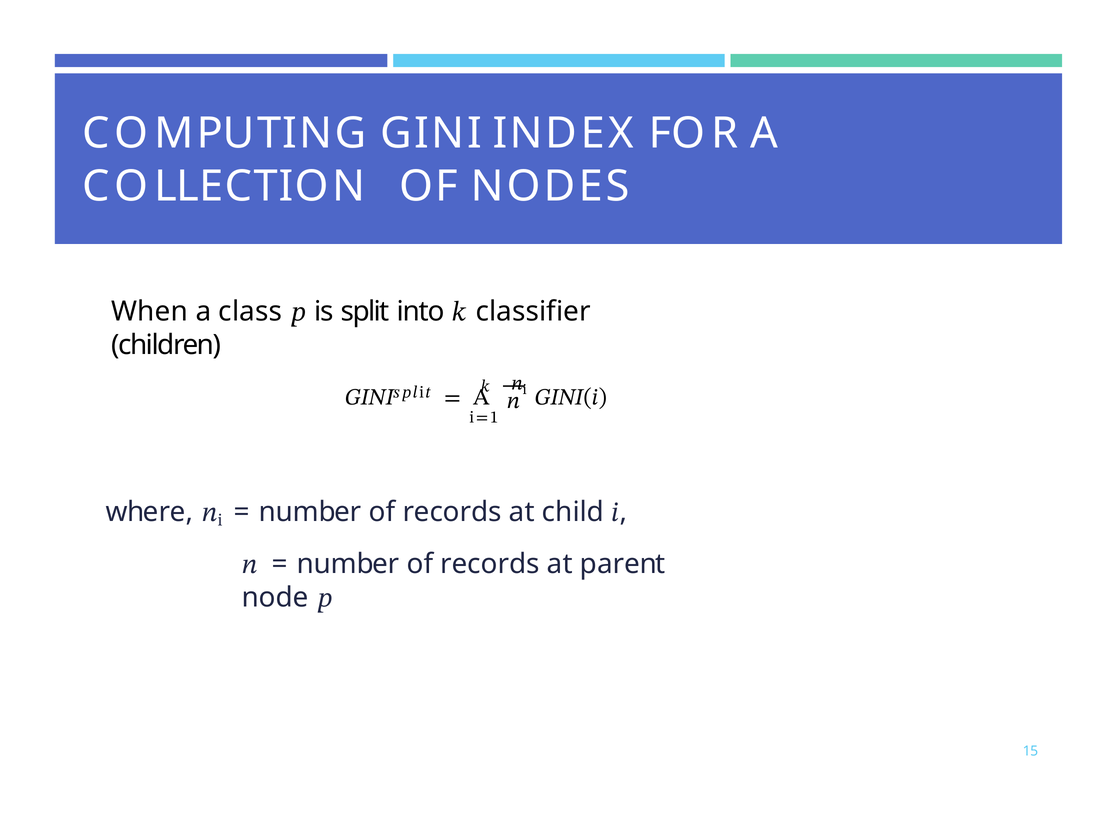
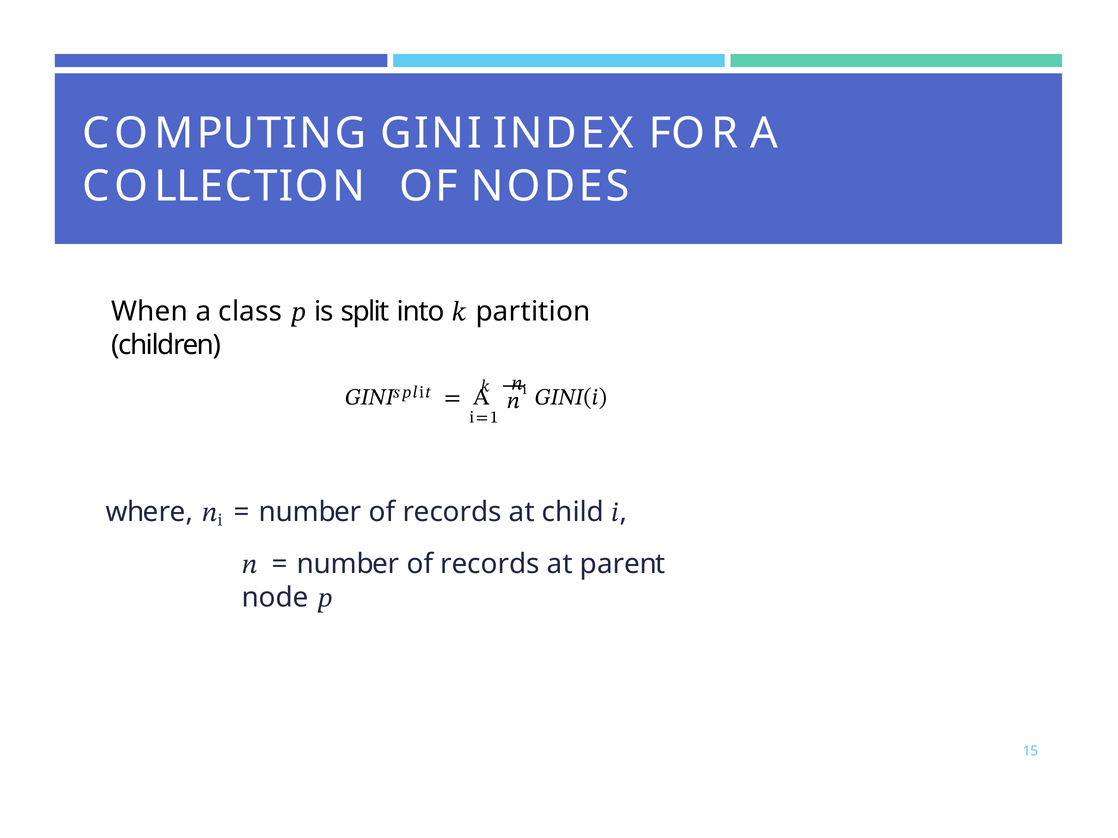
classifier: classifier -> partition
